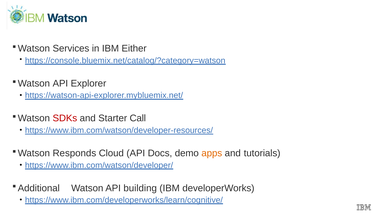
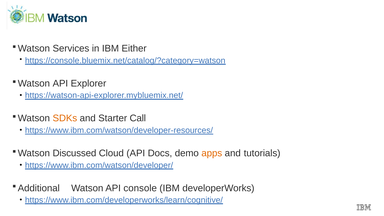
SDKs colour: red -> orange
Responds: Responds -> Discussed
building: building -> console
